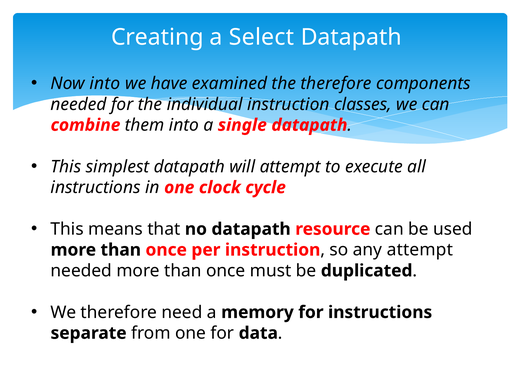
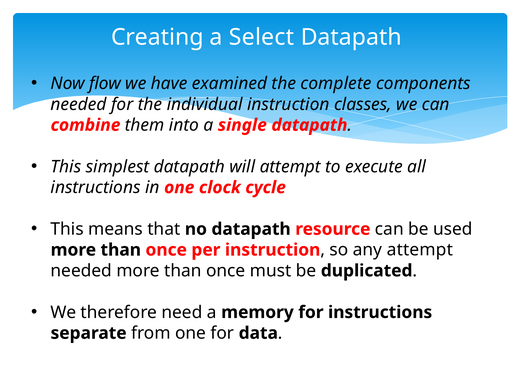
Now into: into -> flow
the therefore: therefore -> complete
